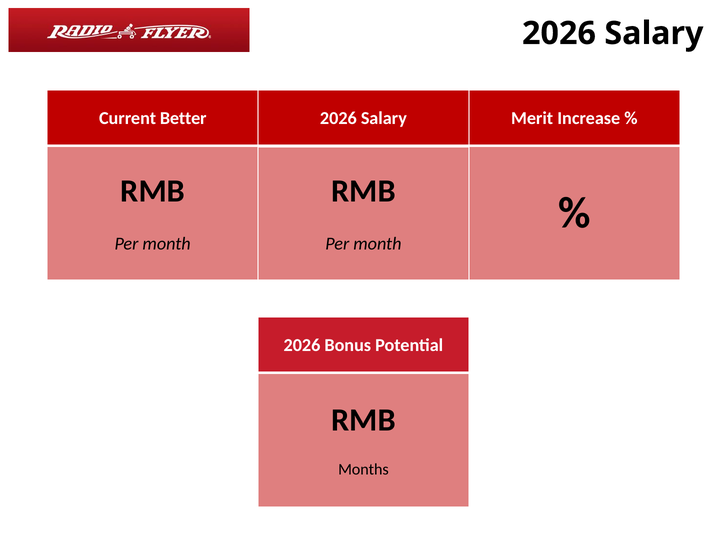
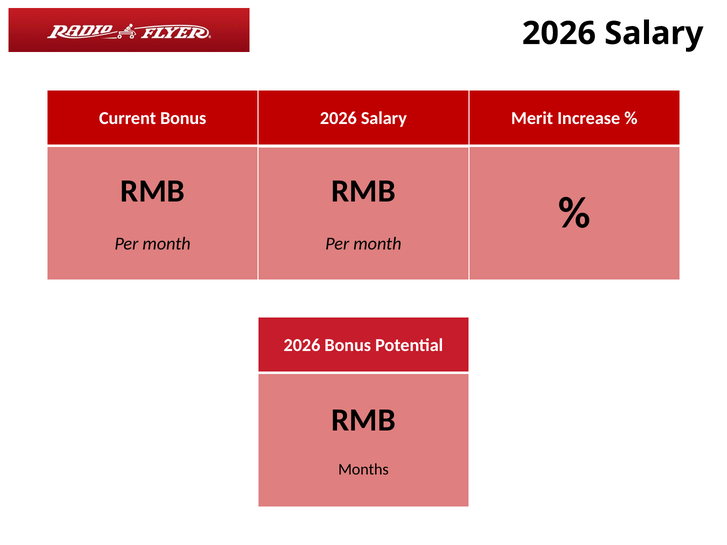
Current Better: Better -> Bonus
